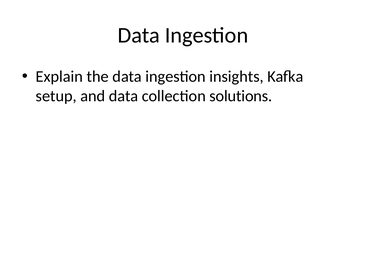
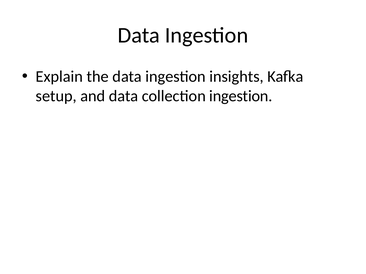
collection solutions: solutions -> ingestion
